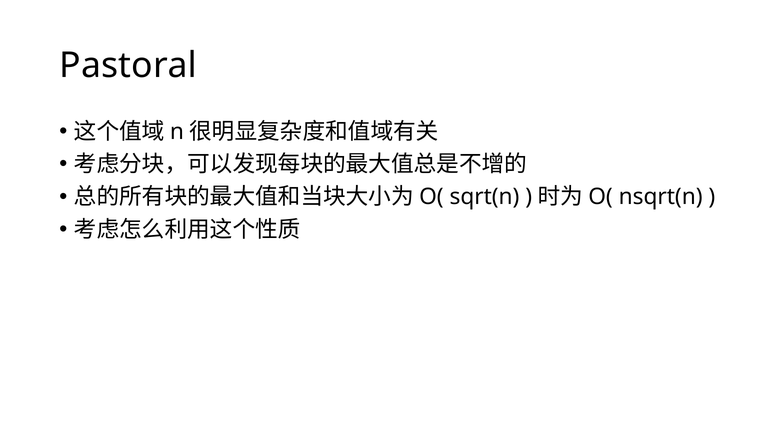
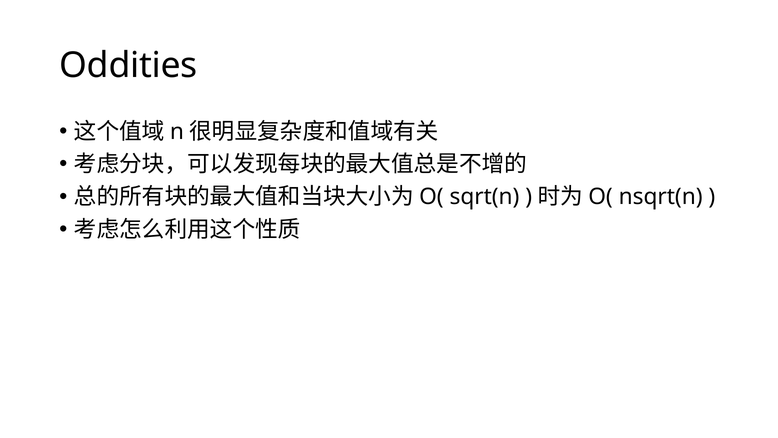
Pastoral: Pastoral -> Oddities
